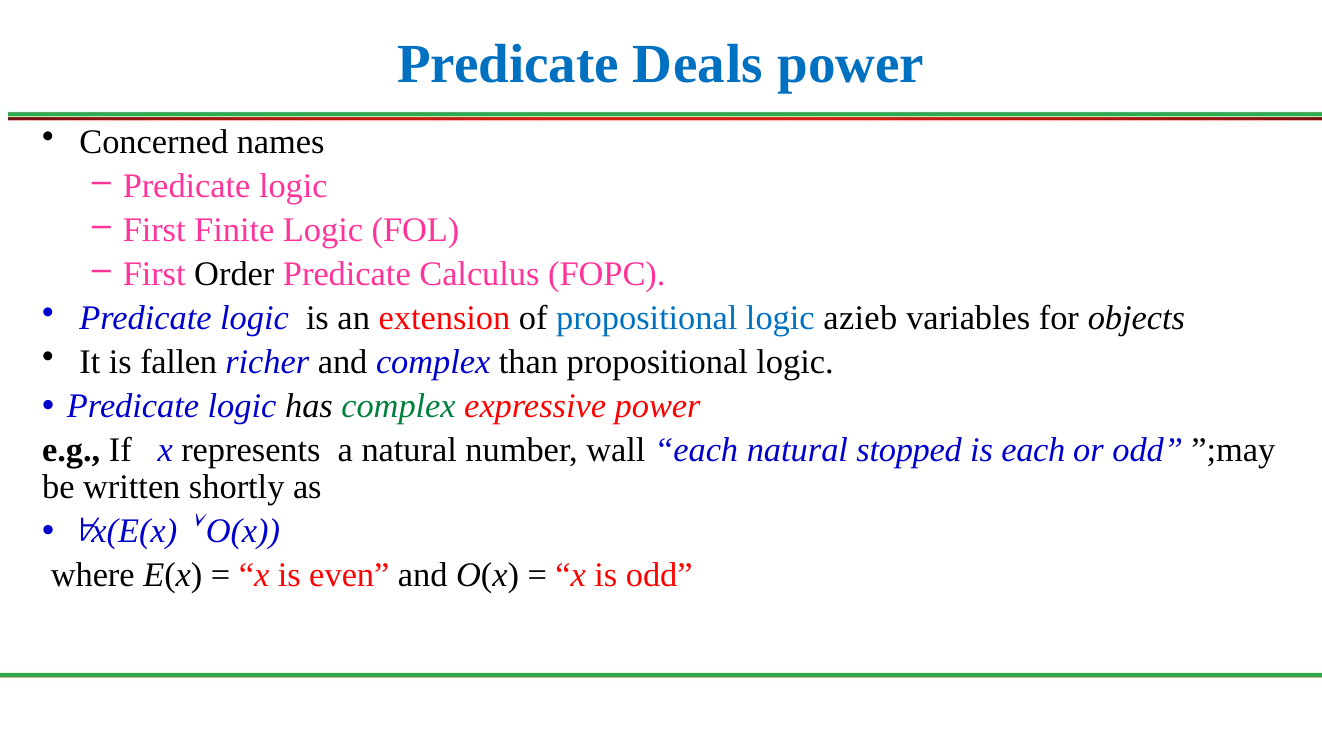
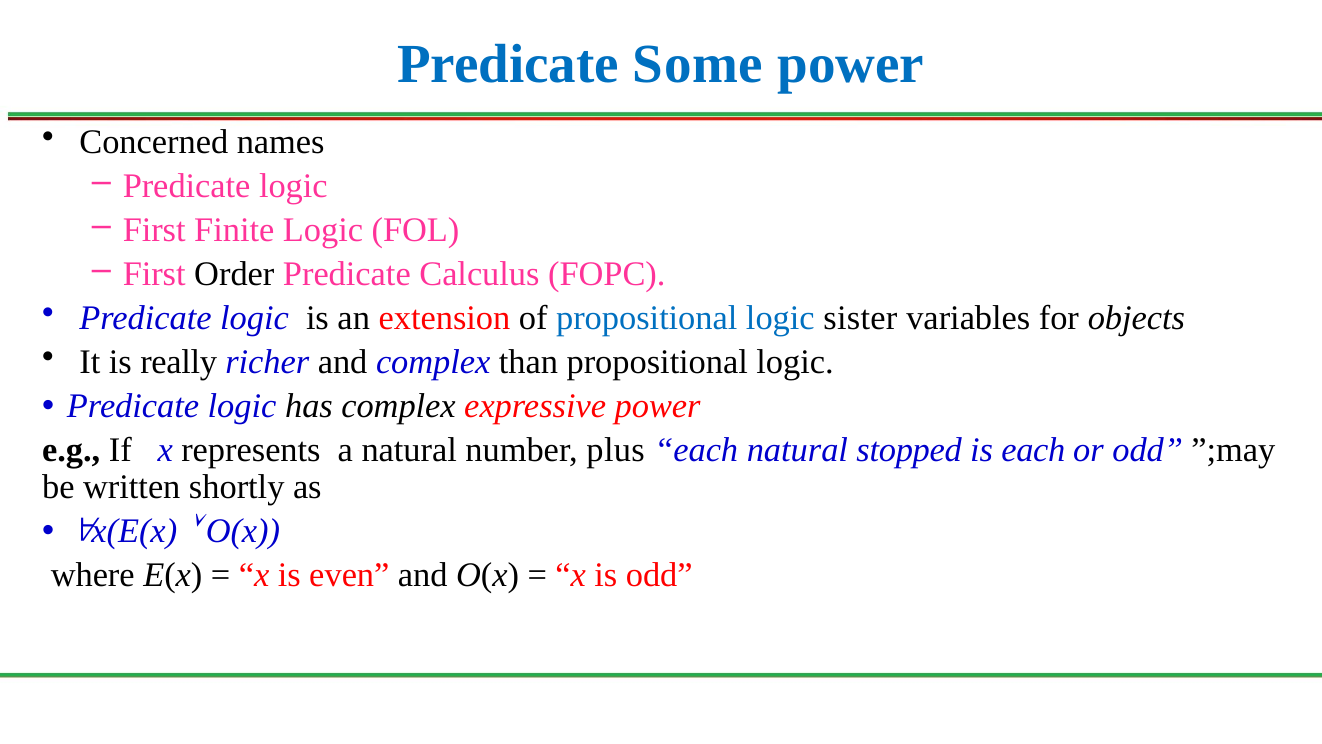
Deals: Deals -> Some
azieb: azieb -> sister
fallen: fallen -> really
complex at (398, 406) colour: green -> black
wall: wall -> plus
